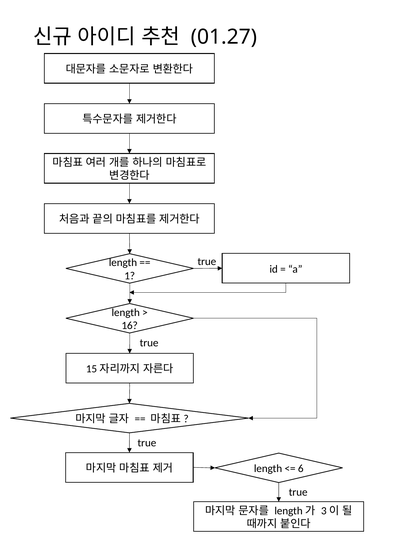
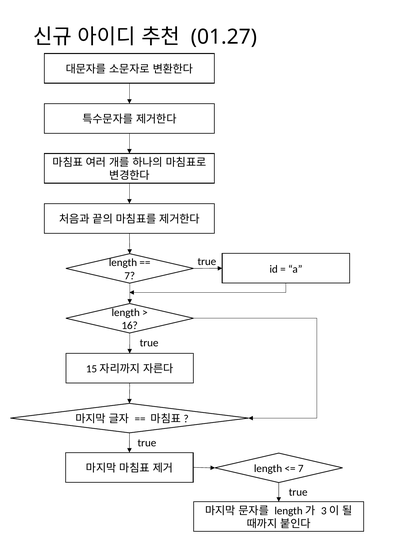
1 at (130, 276): 1 -> 7
6 at (301, 469): 6 -> 7
